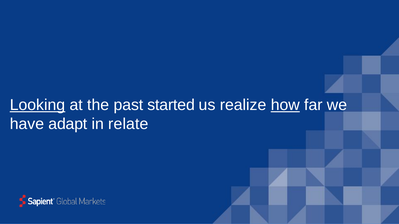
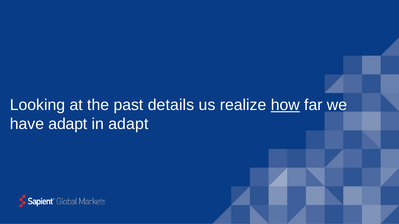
Looking underline: present -> none
started: started -> details
in relate: relate -> adapt
